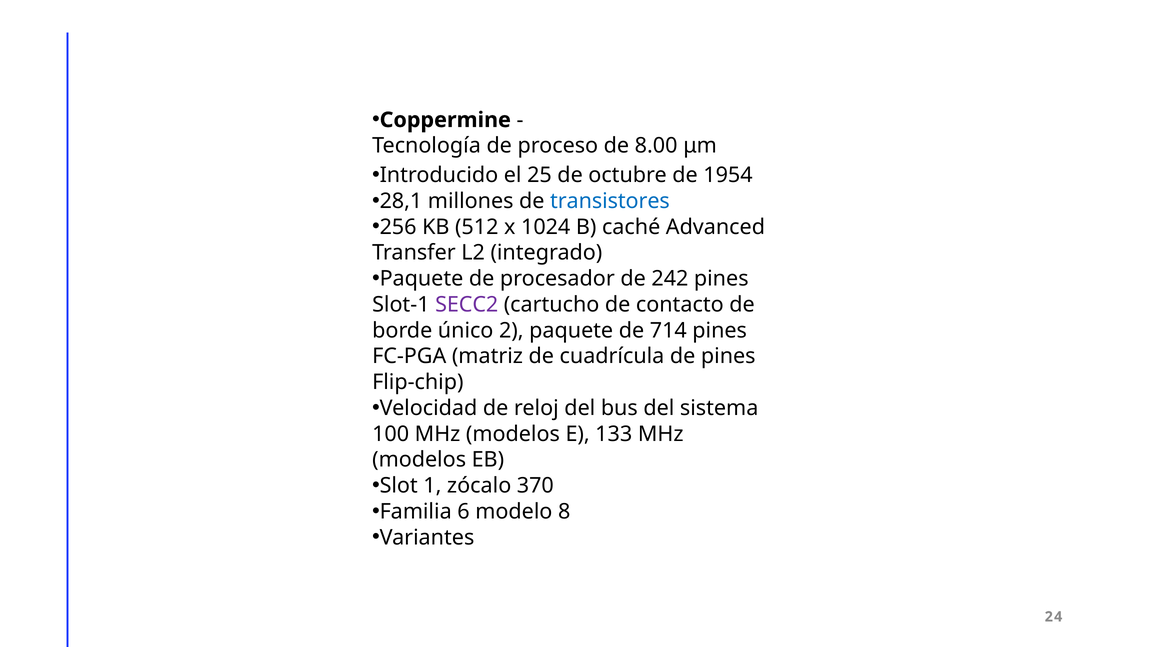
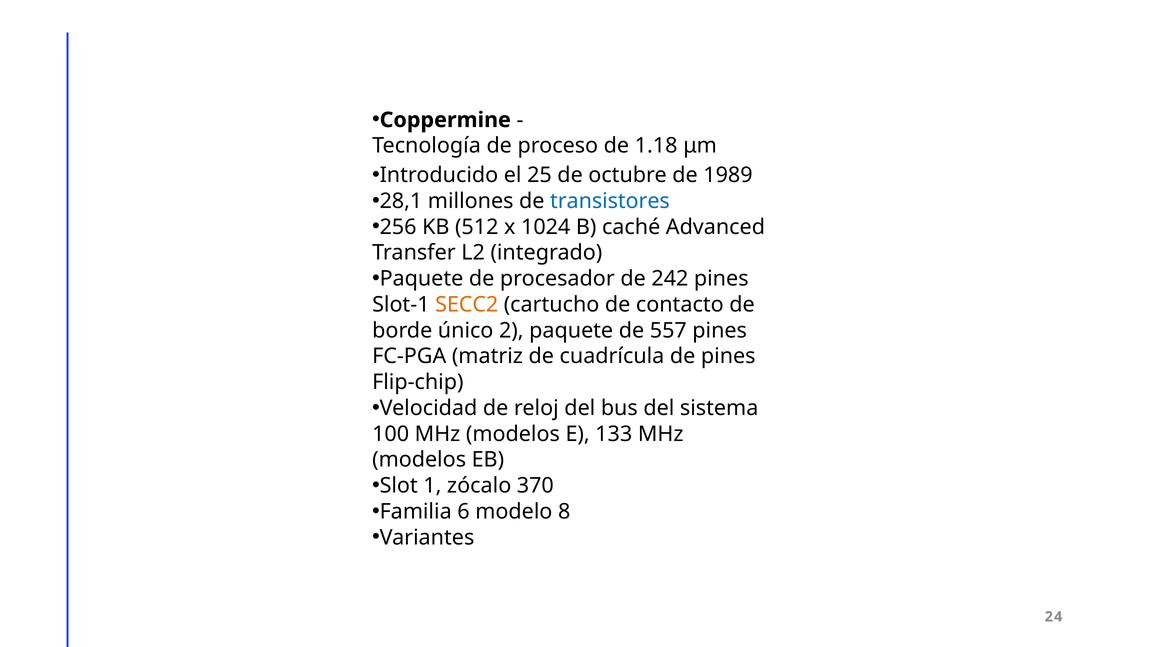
8.00: 8.00 -> 1.18
1954: 1954 -> 1989
SECC2 colour: purple -> orange
714: 714 -> 557
